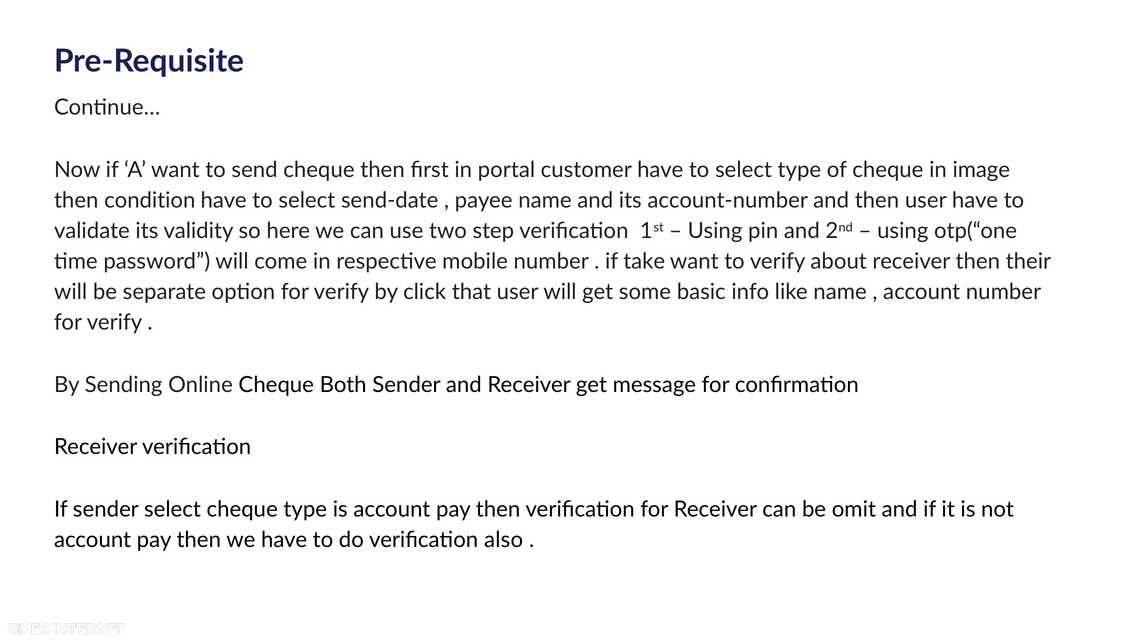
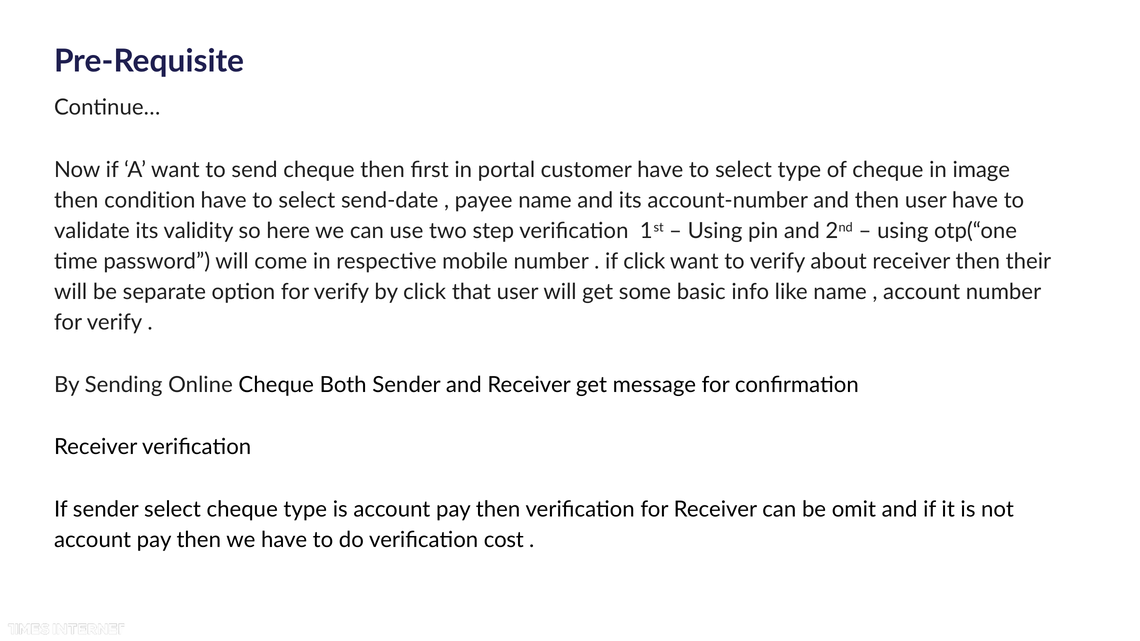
if take: take -> click
also: also -> cost
